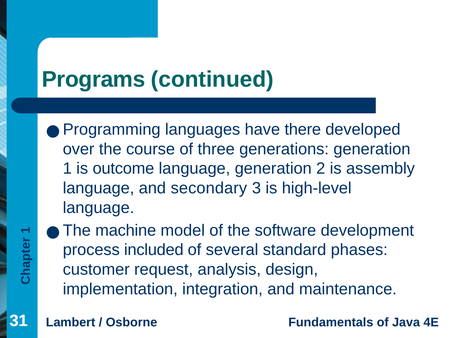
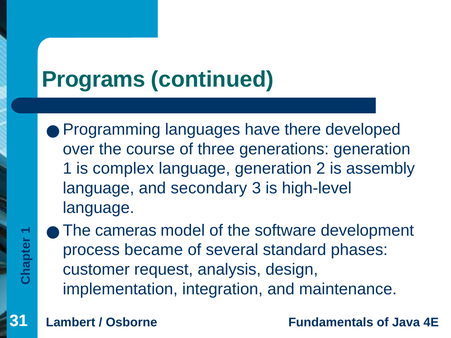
outcome: outcome -> complex
machine: machine -> cameras
included: included -> became
